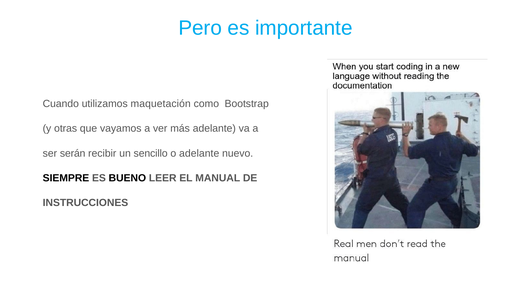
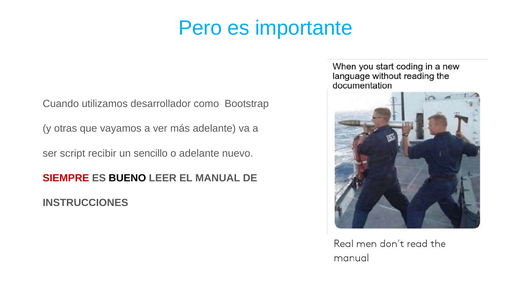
maquetación: maquetación -> desarrollador
serán: serán -> script
SIEMPRE colour: black -> red
